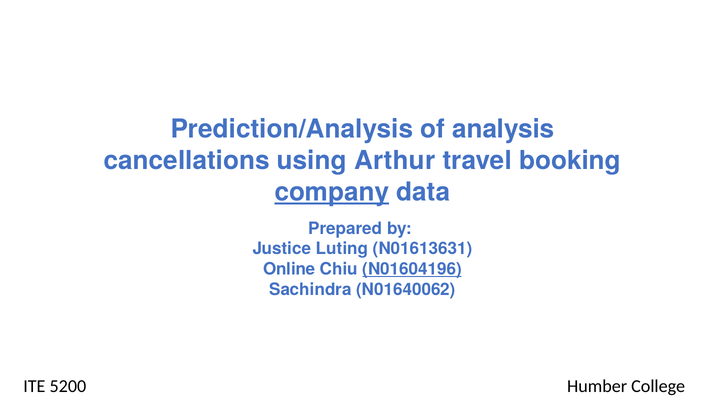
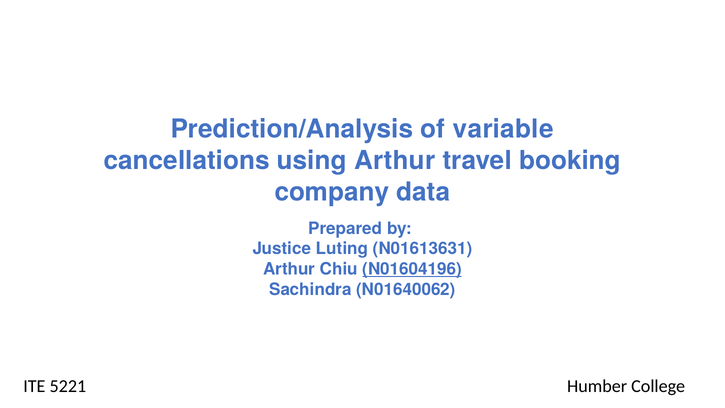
analysis: analysis -> variable
company underline: present -> none
Online at (289, 269): Online -> Arthur
5200: 5200 -> 5221
